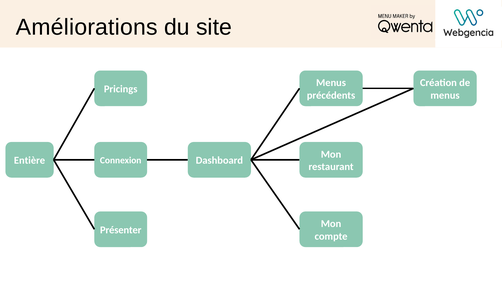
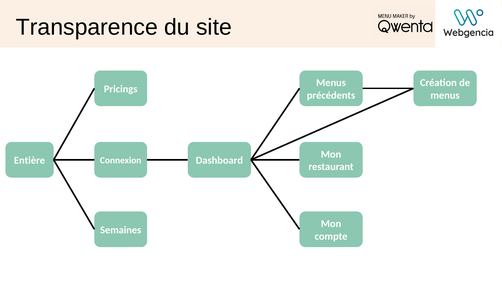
Améliorations: Améliorations -> Transparence
Présenter: Présenter -> Semaines
